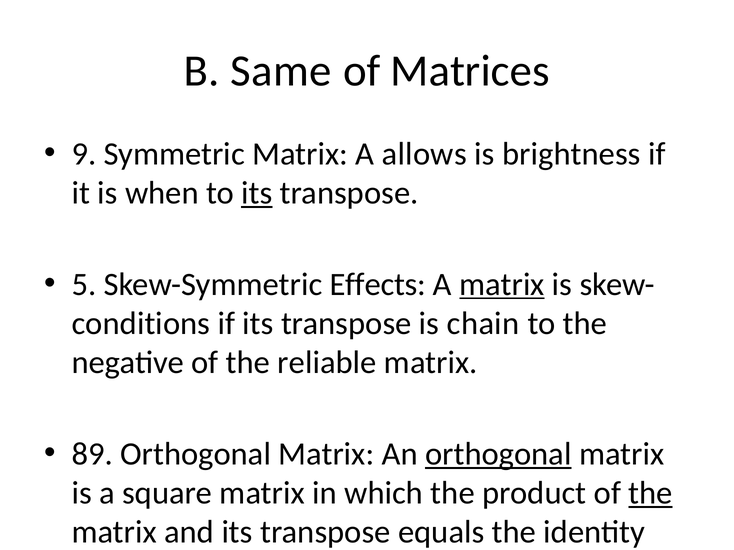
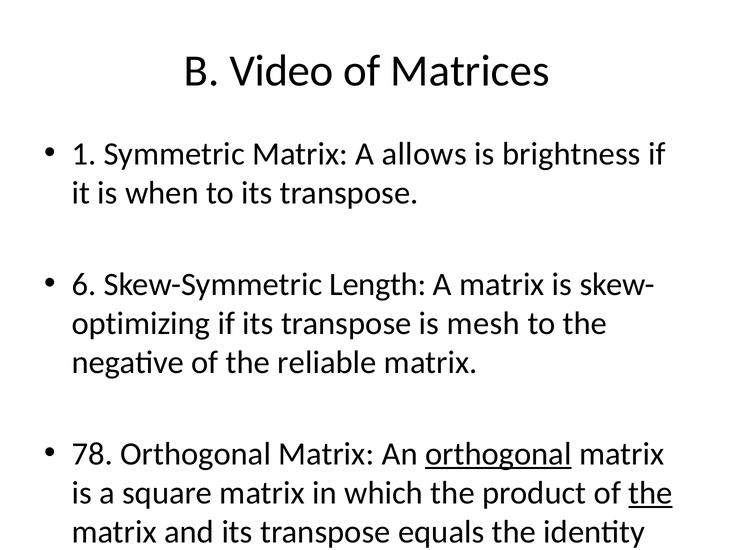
Same: Same -> Video
9: 9 -> 1
its at (257, 193) underline: present -> none
5: 5 -> 6
Effects: Effects -> Length
matrix at (502, 285) underline: present -> none
conditions: conditions -> optimizing
chain: chain -> mesh
89: 89 -> 78
